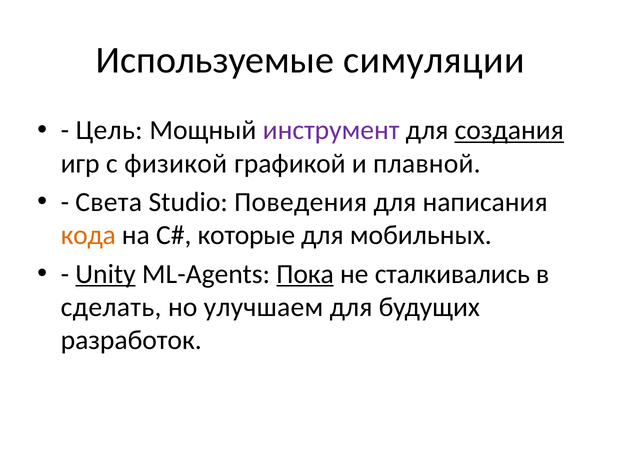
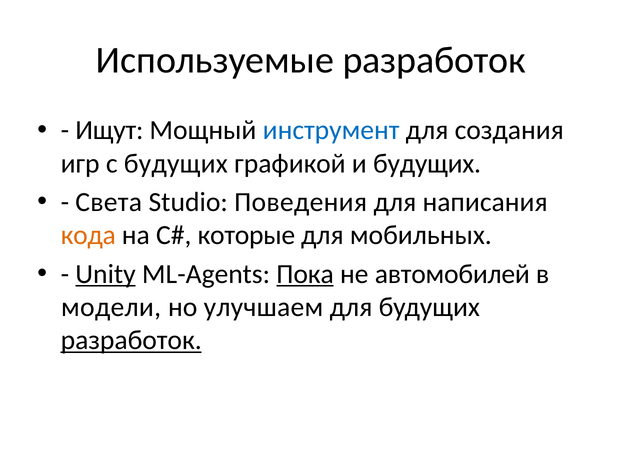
Используемые симуляции: симуляции -> разработок
Цель: Цель -> Ищут
инструмент colour: purple -> blue
создания underline: present -> none
с физикой: физикой -> будущих
и плавной: плавной -> будущих
сталкивались: сталкивались -> автомобилей
сделать: сделать -> модели
разработок at (131, 341) underline: none -> present
